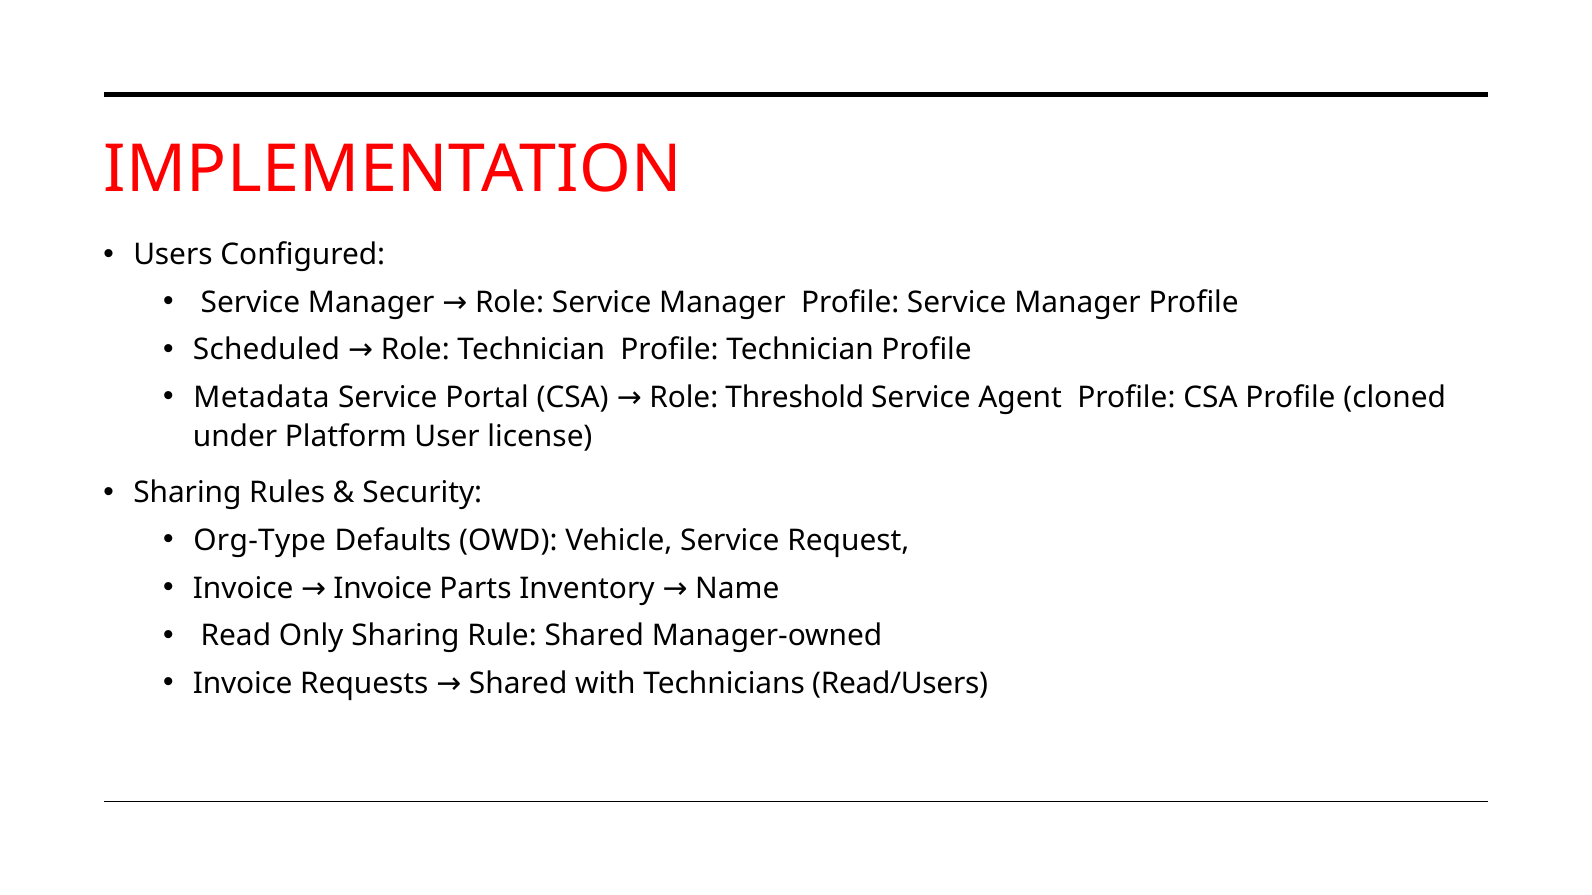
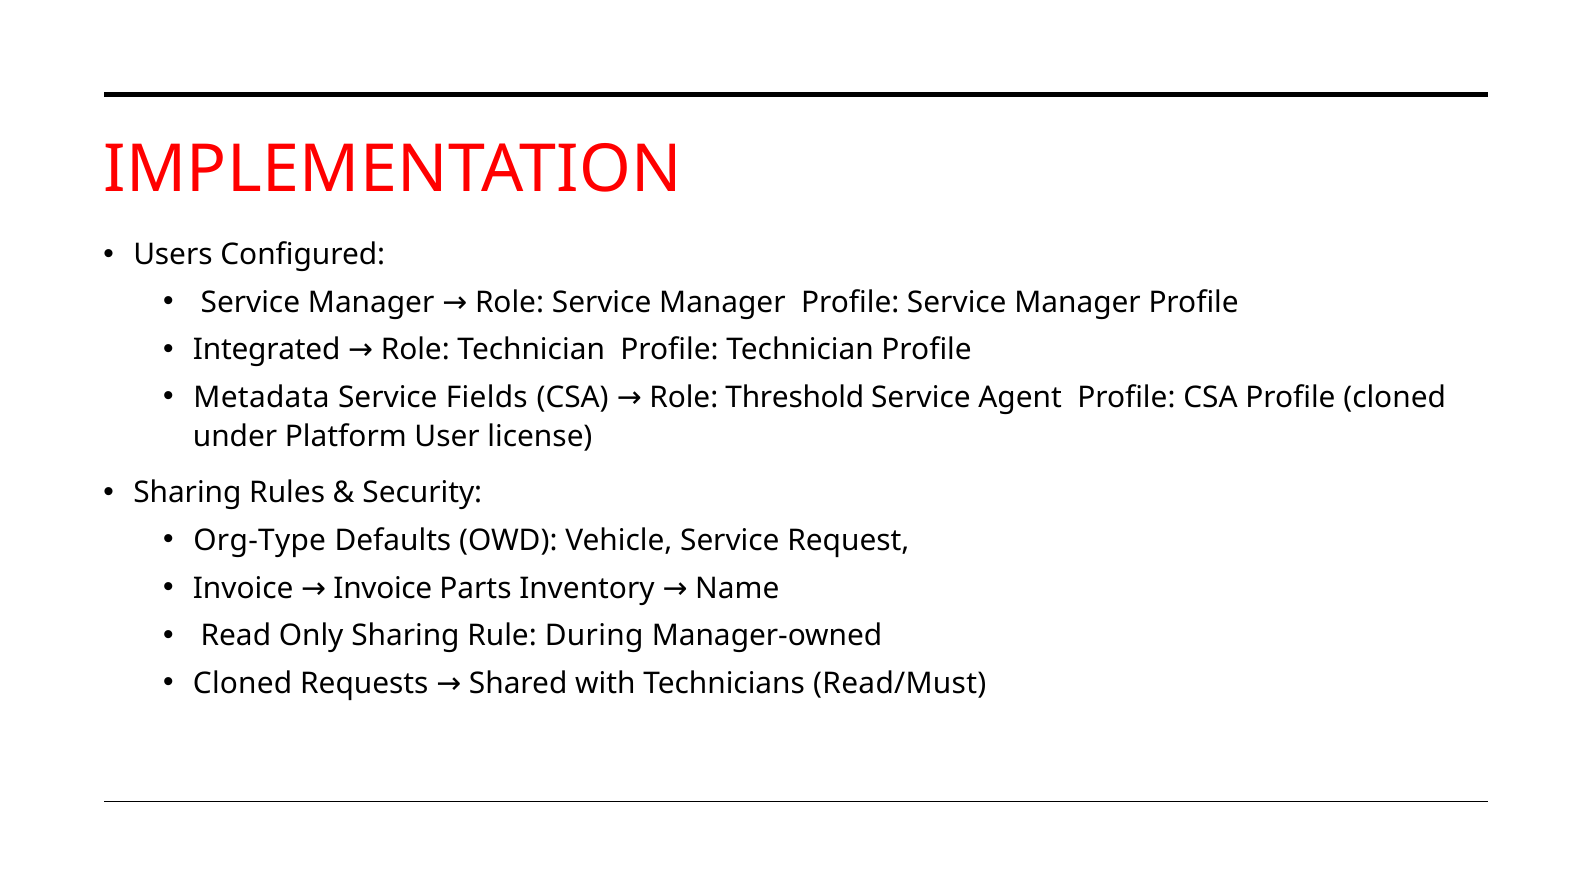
Scheduled: Scheduled -> Integrated
Portal: Portal -> Fields
Rule Shared: Shared -> During
Invoice at (243, 684): Invoice -> Cloned
Read/Users: Read/Users -> Read/Must
